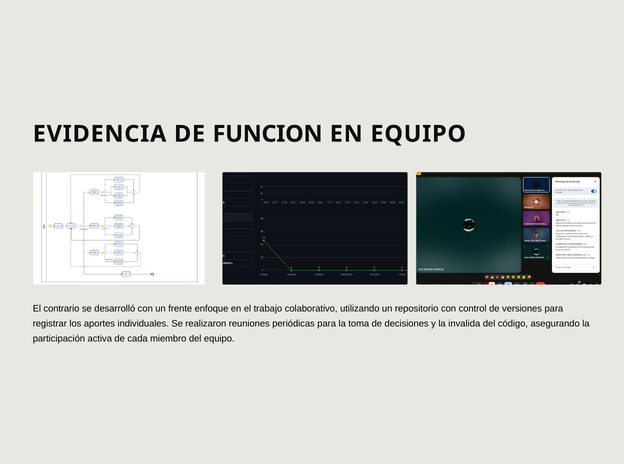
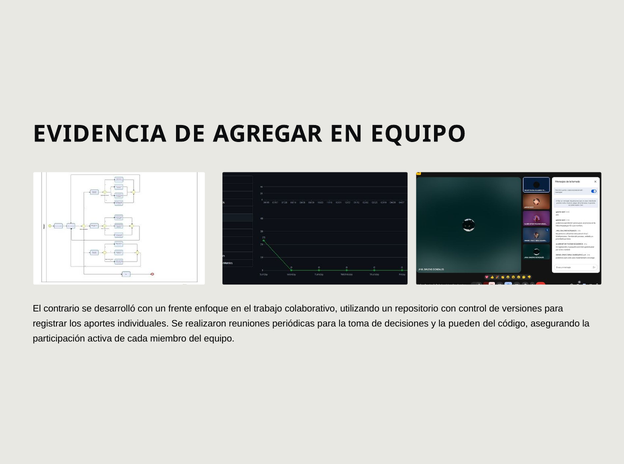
FUNCION: FUNCION -> AGREGAR
invalida: invalida -> pueden
